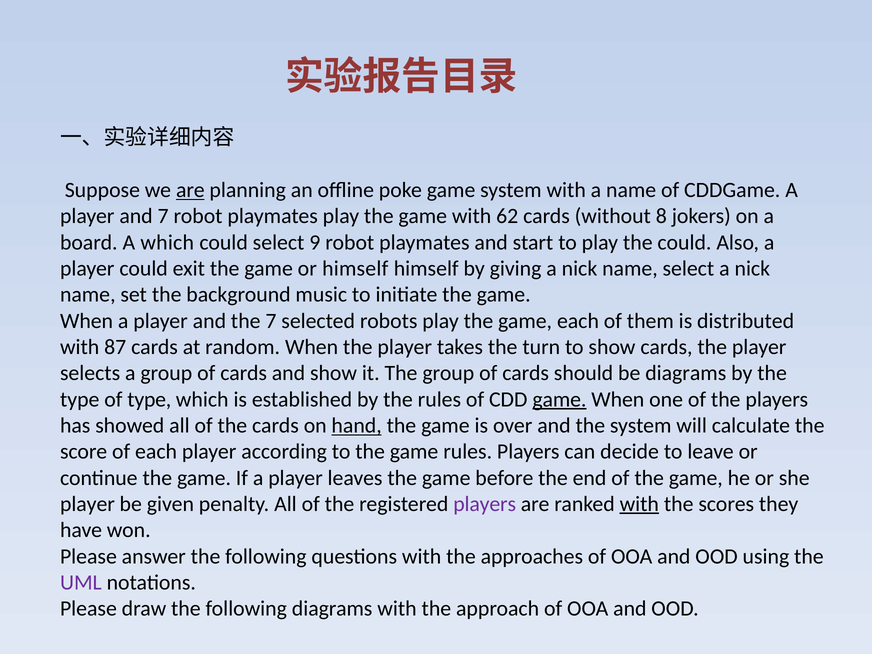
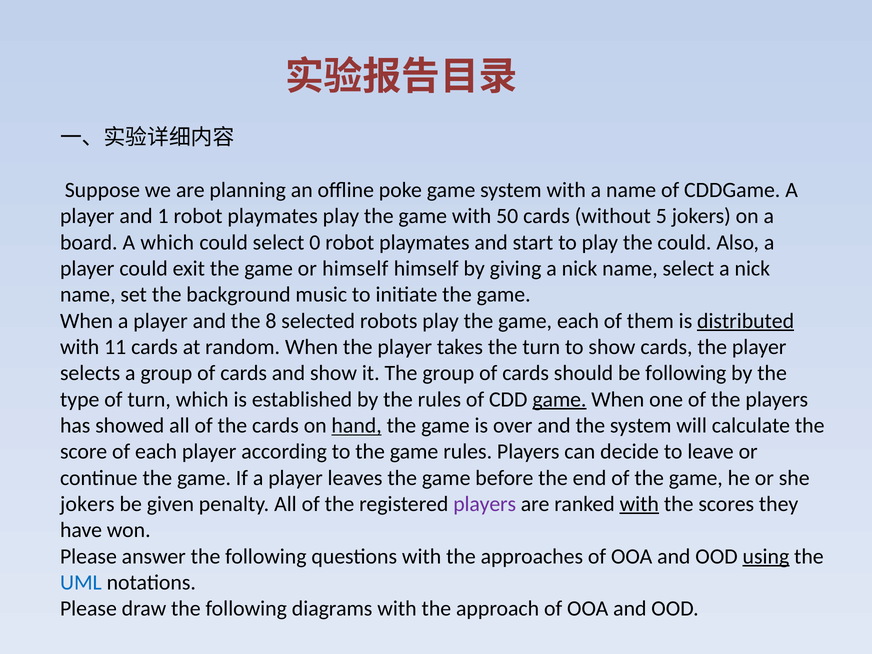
are at (190, 190) underline: present -> none
and 7: 7 -> 1
62: 62 -> 50
8: 8 -> 5
9: 9 -> 0
the 7: 7 -> 8
distributed underline: none -> present
87: 87 -> 11
be diagrams: diagrams -> following
of type: type -> turn
player at (87, 504): player -> jokers
using underline: none -> present
UML colour: purple -> blue
